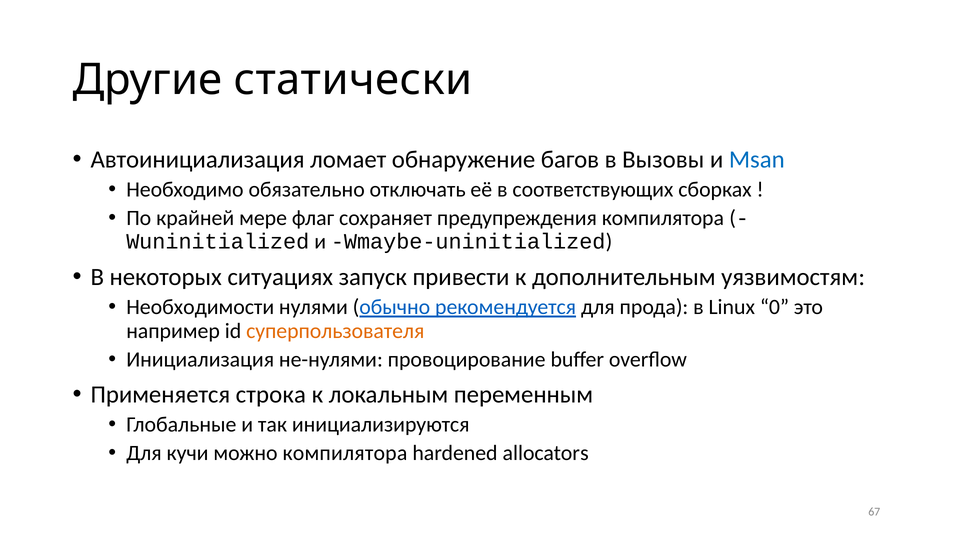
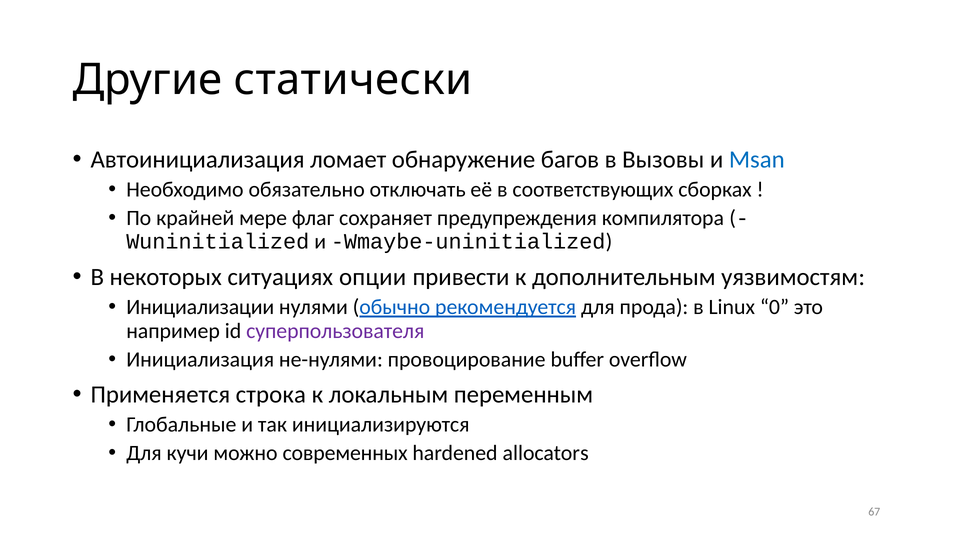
запуск: запуск -> опции
Необходимости: Необходимости -> Инициализации
суперпользователя colour: orange -> purple
можно компилятора: компилятора -> современных
